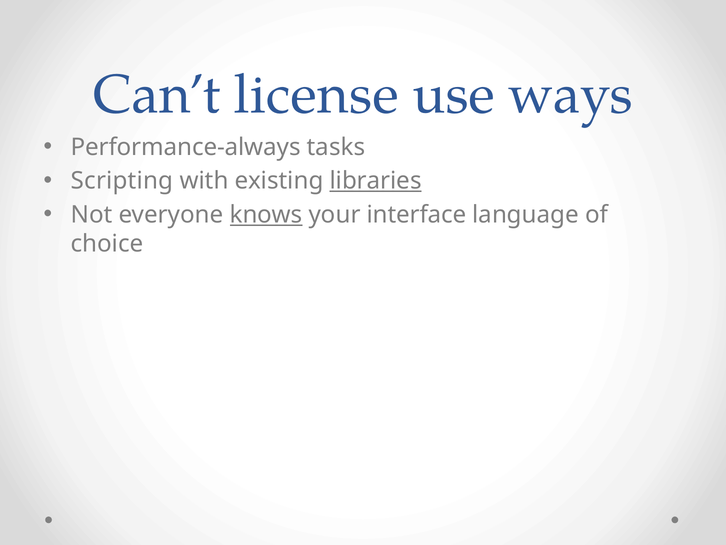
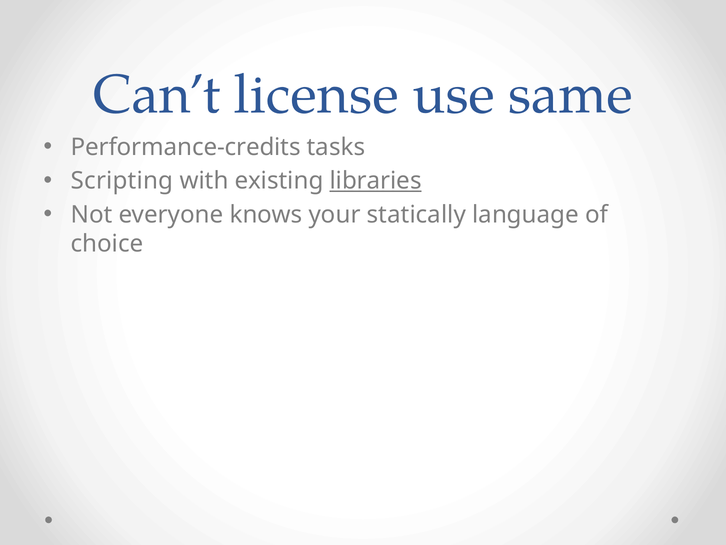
ways: ways -> same
Performance-always: Performance-always -> Performance-credits
knows underline: present -> none
interface: interface -> statically
